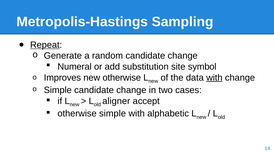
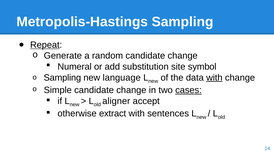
Improves at (62, 78): Improves -> Sampling
new otherwise: otherwise -> language
cases underline: none -> present
otherwise simple: simple -> extract
alphabetic: alphabetic -> sentences
